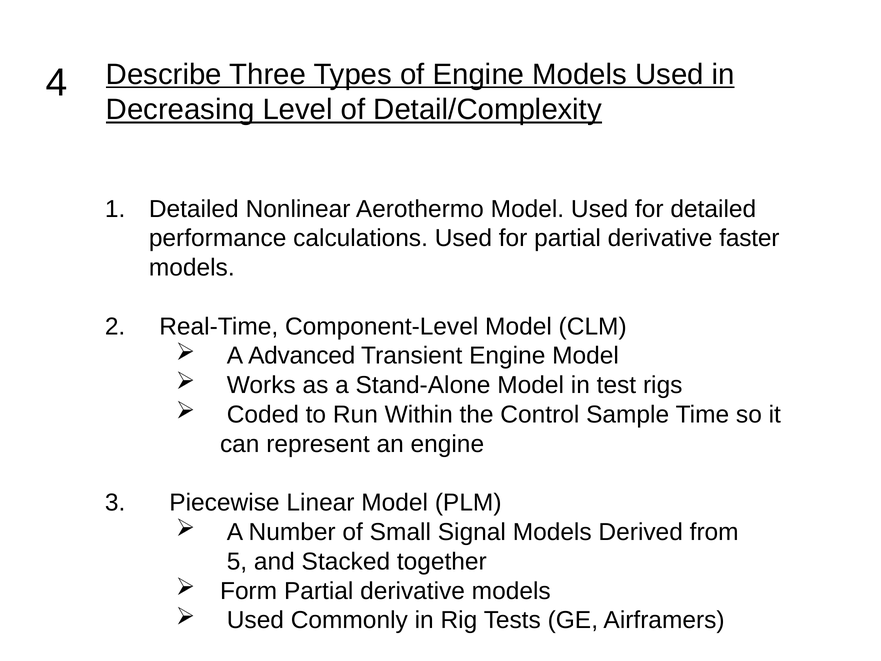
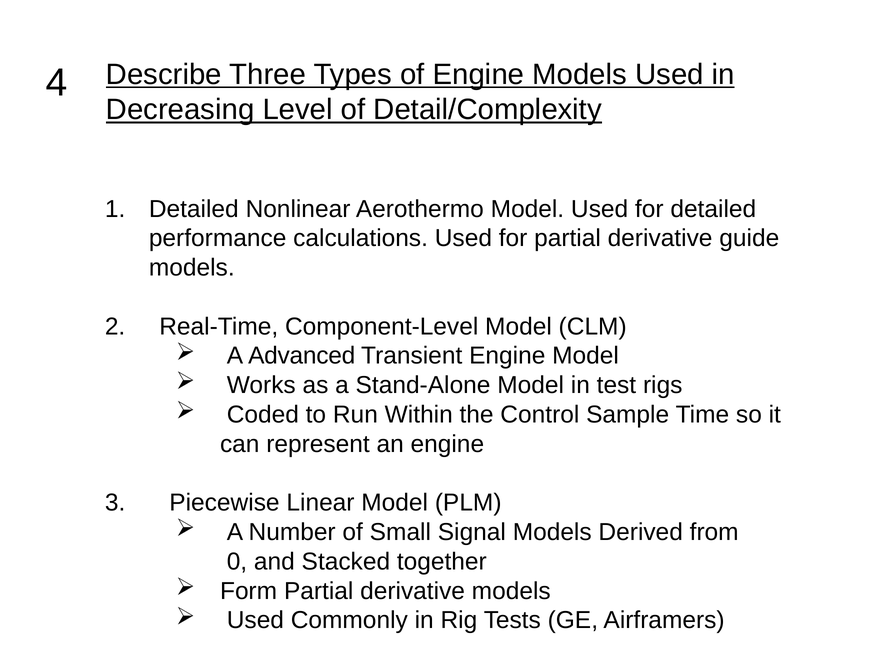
faster: faster -> guide
5: 5 -> 0
